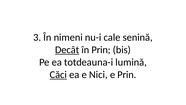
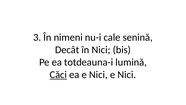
Decât underline: present -> none
în Prin: Prin -> Nici
Prin at (127, 74): Prin -> Nici
